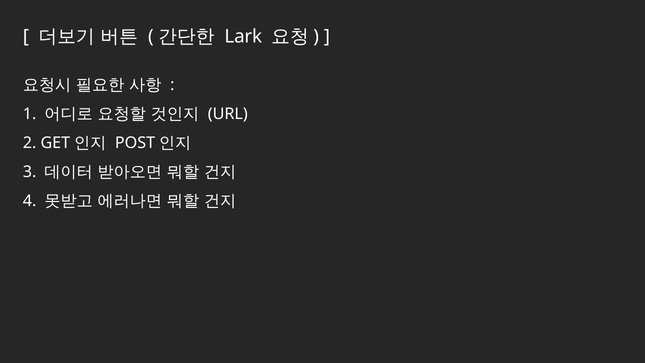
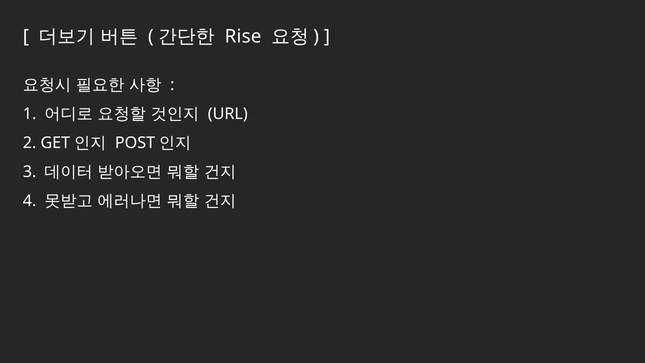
Lark: Lark -> Rise
